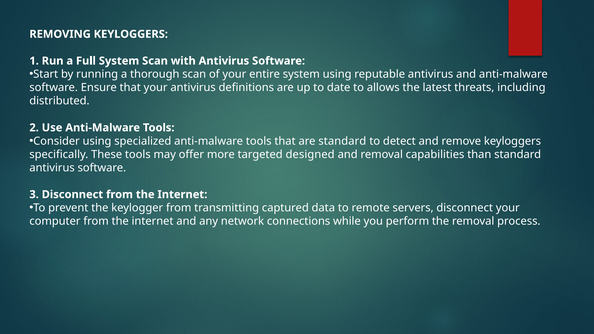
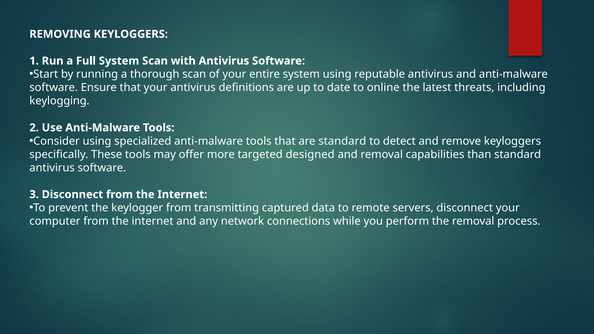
allows: allows -> online
distributed: distributed -> keylogging
